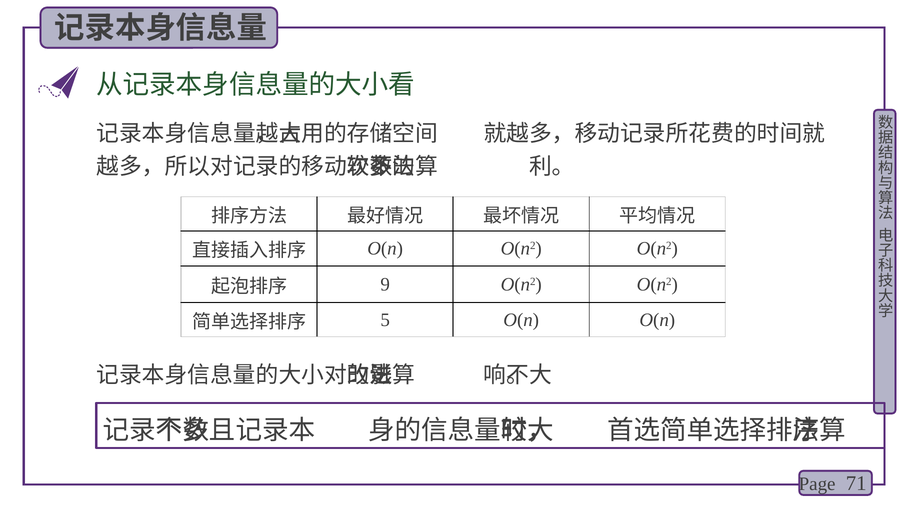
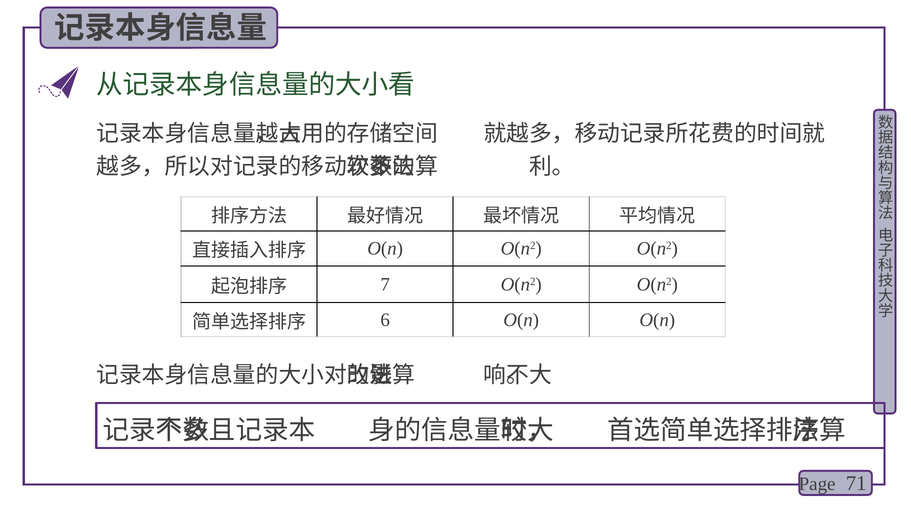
9: 9 -> 7
5: 5 -> 6
